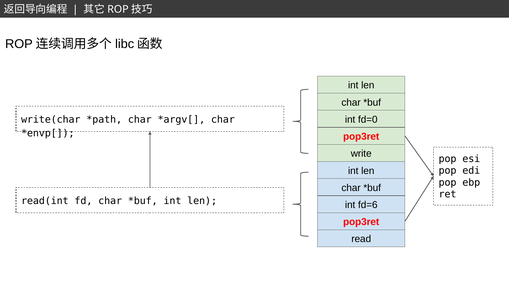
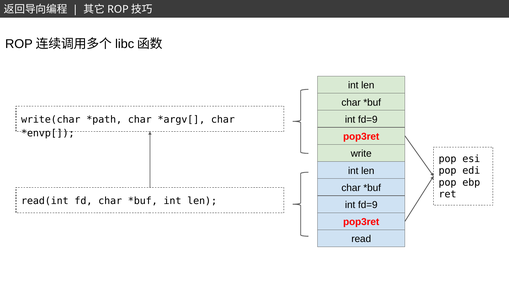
fd=0 at (368, 120): fd=0 -> fd=9
fd=6 at (368, 205): fd=6 -> fd=9
